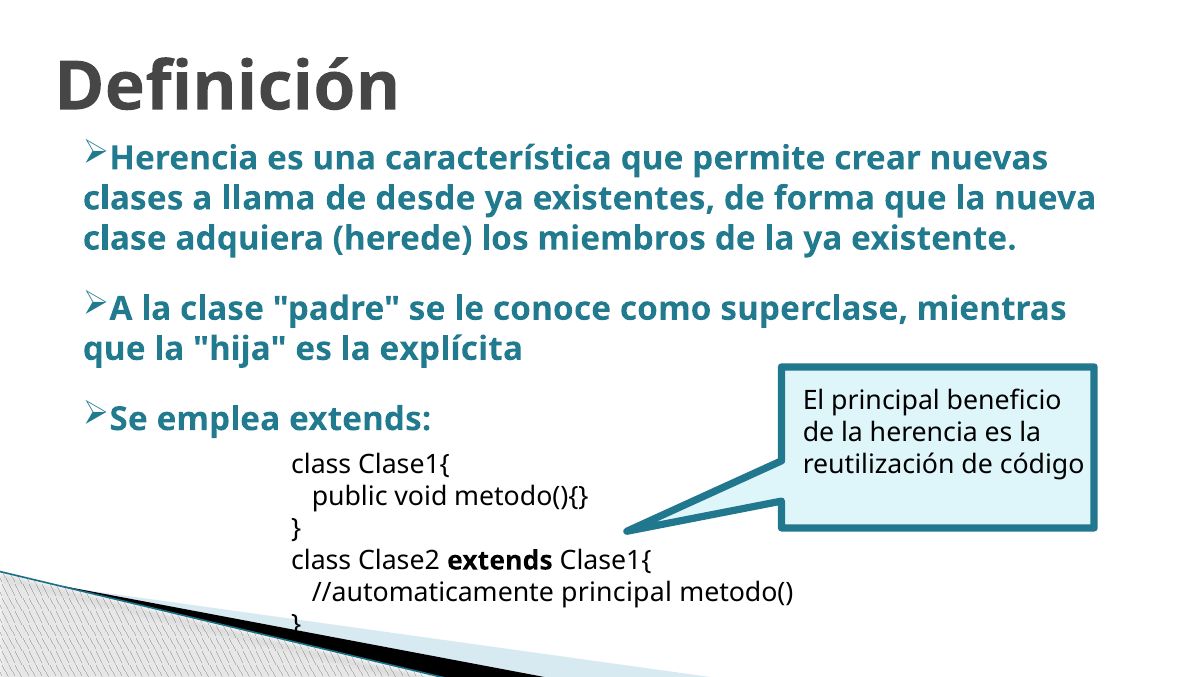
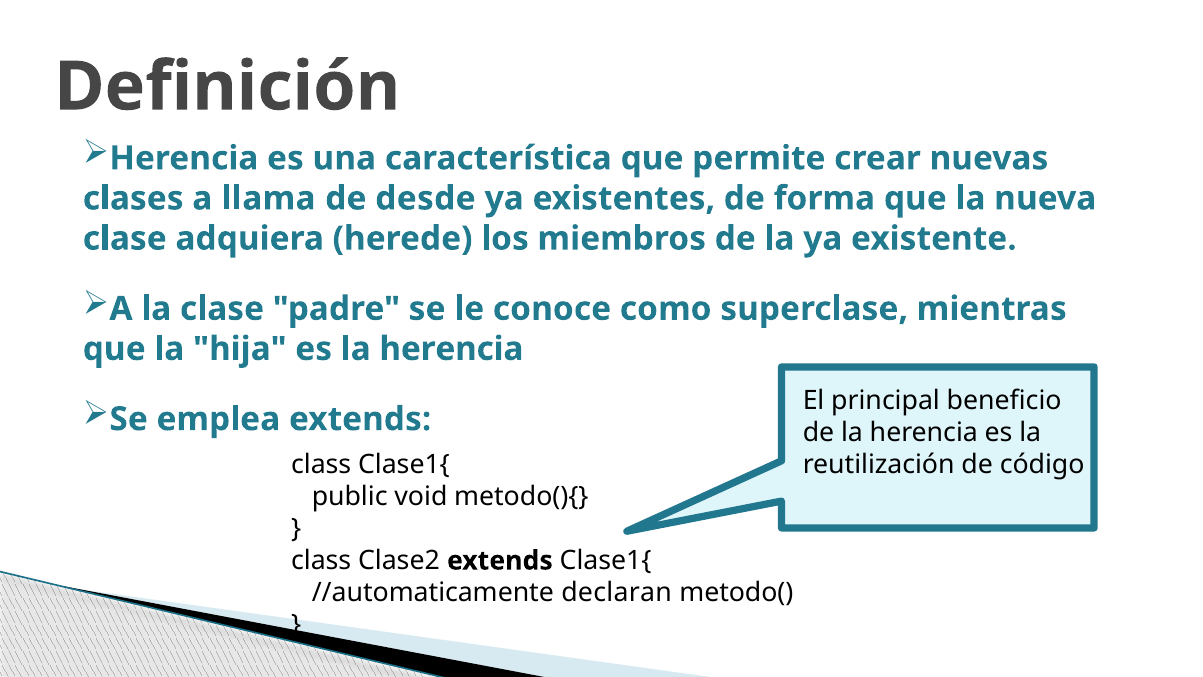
es la explícita: explícita -> herencia
//automaticamente principal: principal -> declaran
